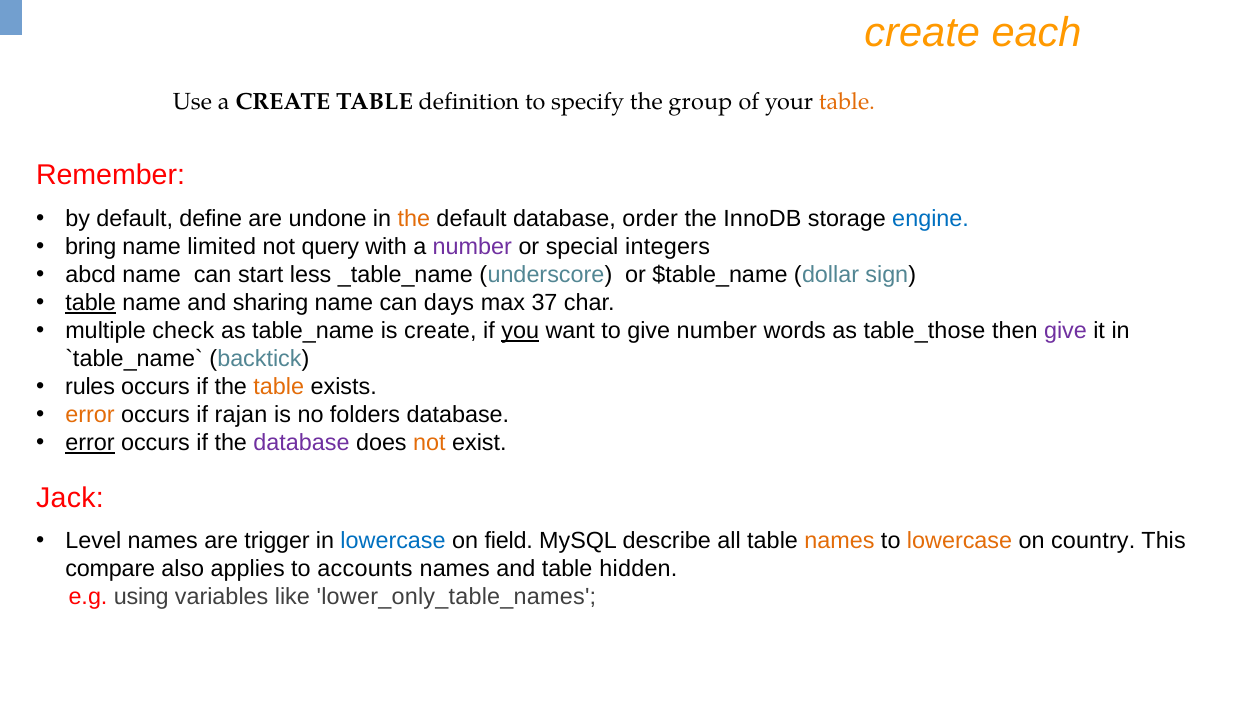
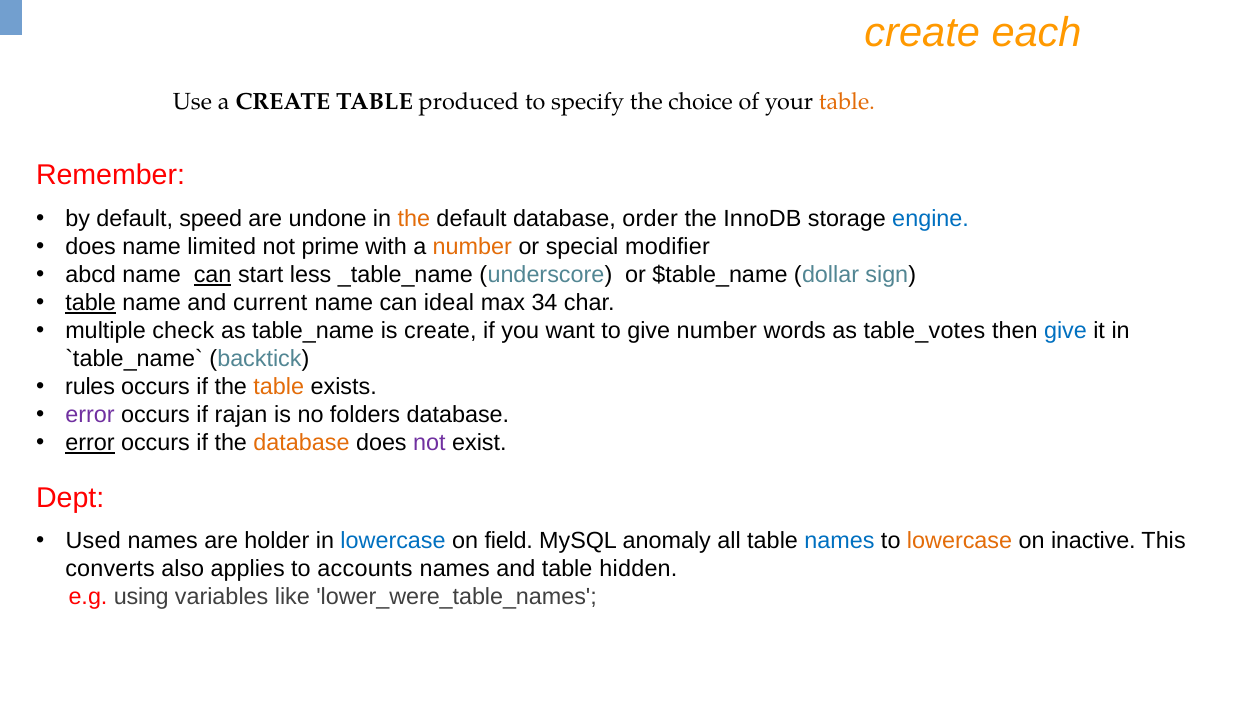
definition: definition -> produced
group: group -> choice
define: define -> speed
bring at (91, 247): bring -> does
query: query -> prime
number at (472, 247) colour: purple -> orange
integers: integers -> modifier
can at (213, 275) underline: none -> present
sharing: sharing -> current
days: days -> ideal
37: 37 -> 34
you underline: present -> none
table_those: table_those -> table_votes
give at (1065, 331) colour: purple -> blue
error at (90, 415) colour: orange -> purple
database at (301, 443) colour: purple -> orange
not at (429, 443) colour: orange -> purple
Jack: Jack -> Dept
Level: Level -> Used
trigger: trigger -> holder
describe: describe -> anomaly
names at (839, 541) colour: orange -> blue
country: country -> inactive
compare: compare -> converts
lower_only_table_names: lower_only_table_names -> lower_were_table_names
